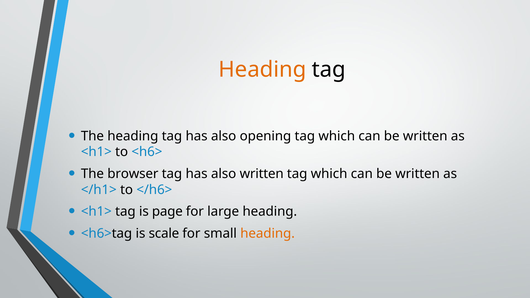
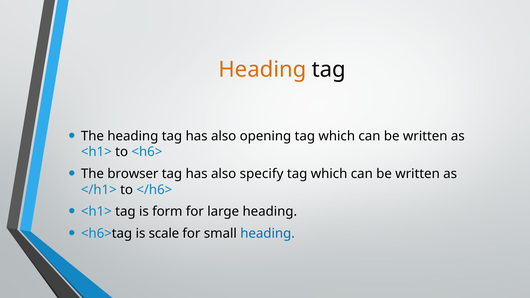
also written: written -> specify
page: page -> form
heading at (268, 233) colour: orange -> blue
